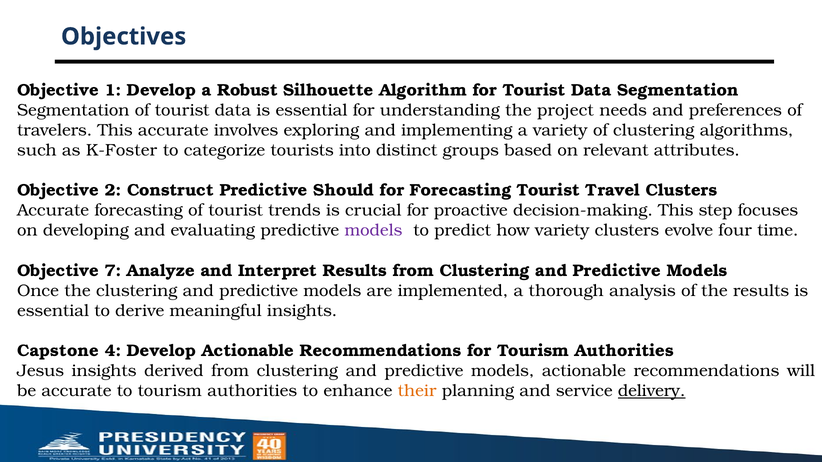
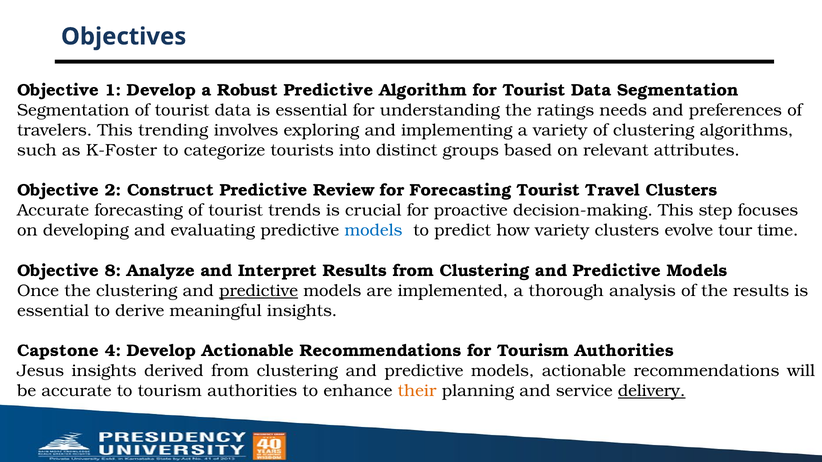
Robust Silhouette: Silhouette -> Predictive
project: project -> ratings
This accurate: accurate -> trending
Should: Should -> Review
models at (373, 231) colour: purple -> blue
four: four -> tour
7: 7 -> 8
predictive at (259, 291) underline: none -> present
